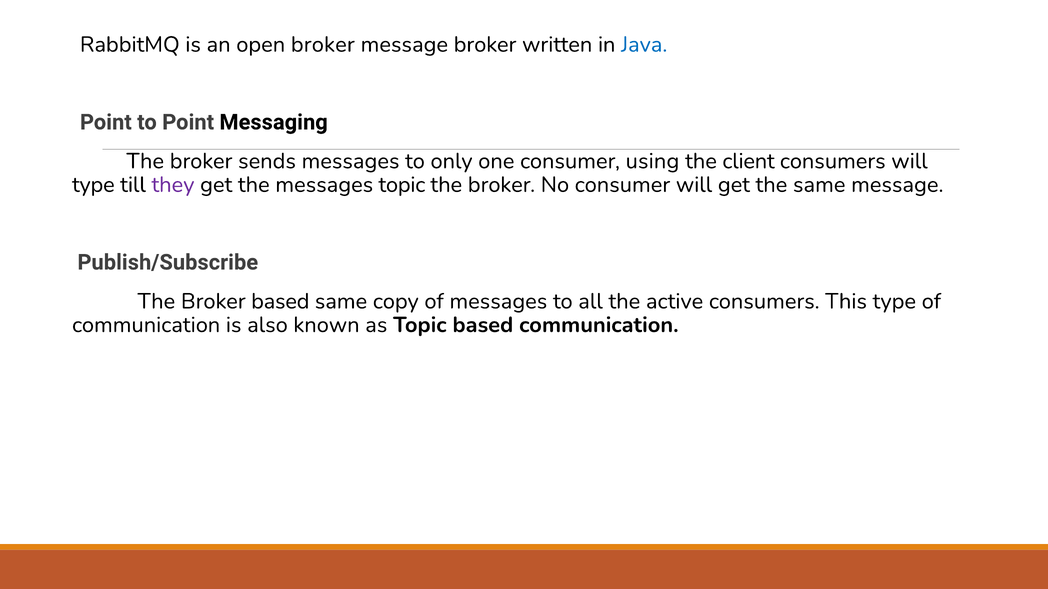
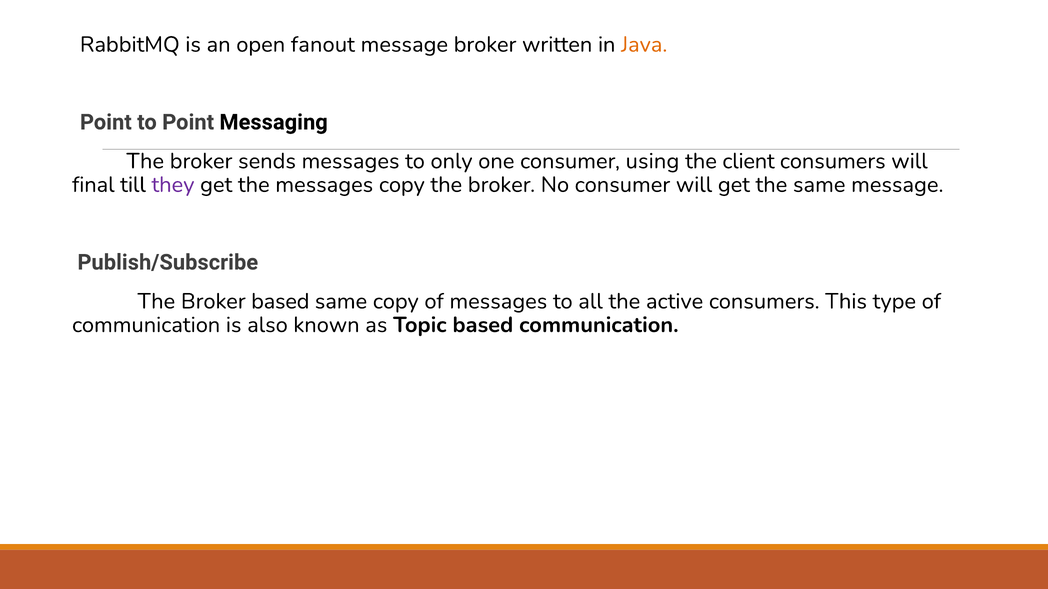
open broker: broker -> fanout
Java colour: blue -> orange
type at (93, 185): type -> final
messages topic: topic -> copy
